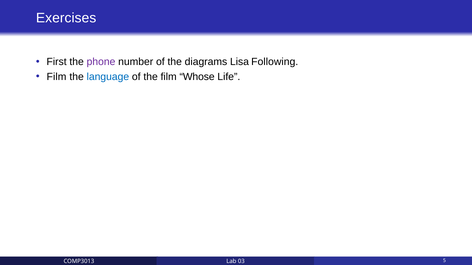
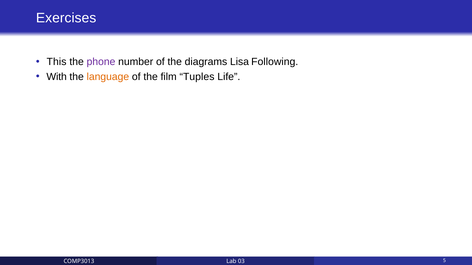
First: First -> This
Film at (57, 77): Film -> With
language colour: blue -> orange
Whose: Whose -> Tuples
